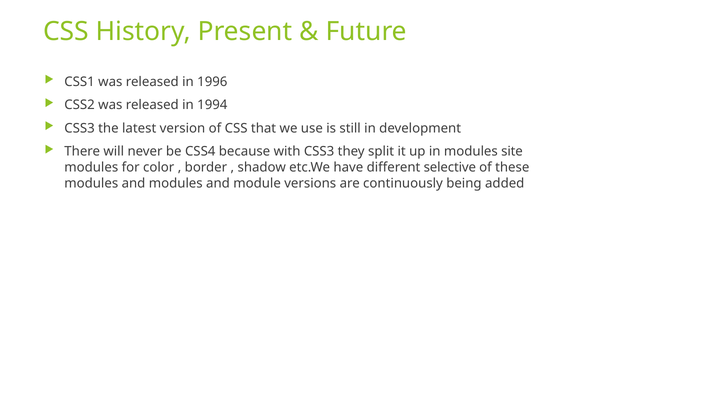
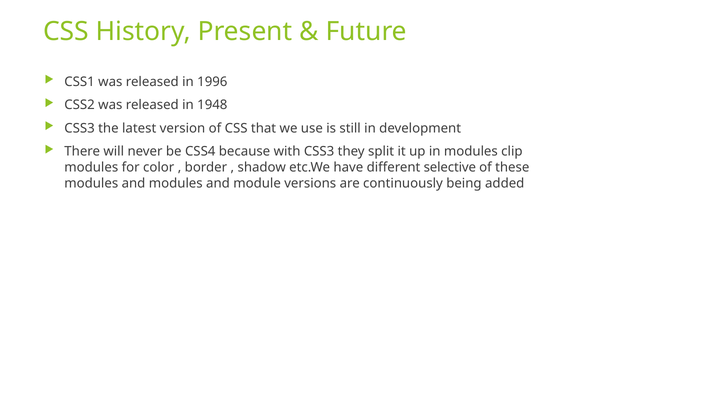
1994: 1994 -> 1948
site: site -> clip
